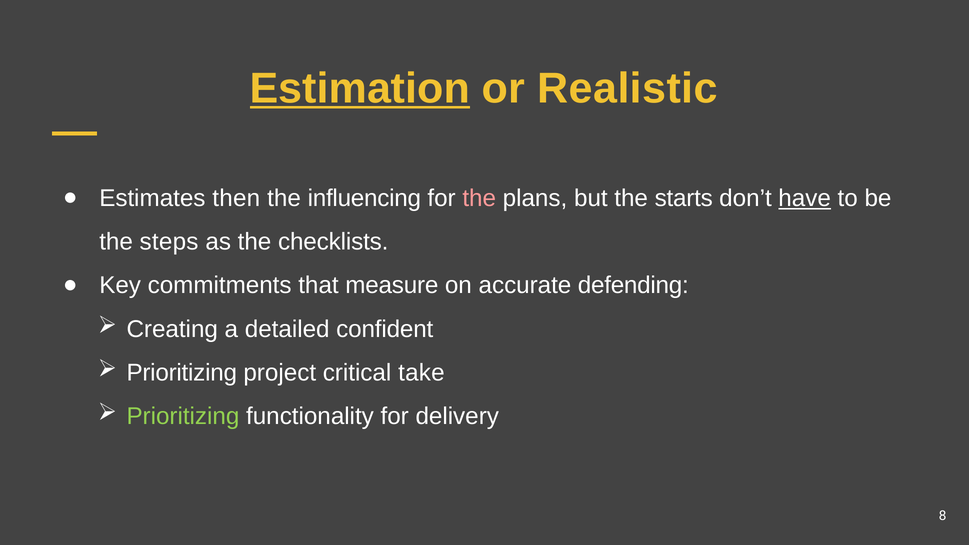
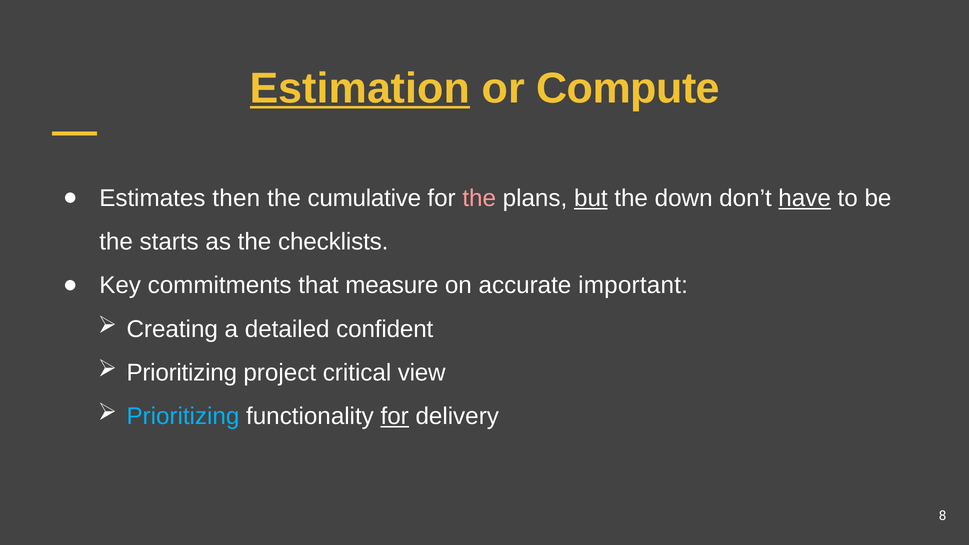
Realistic: Realistic -> Compute
influencing: influencing -> cumulative
but underline: none -> present
starts: starts -> down
steps: steps -> starts
defending: defending -> important
take: take -> view
Prioritizing at (183, 416) colour: light green -> light blue
for at (395, 416) underline: none -> present
